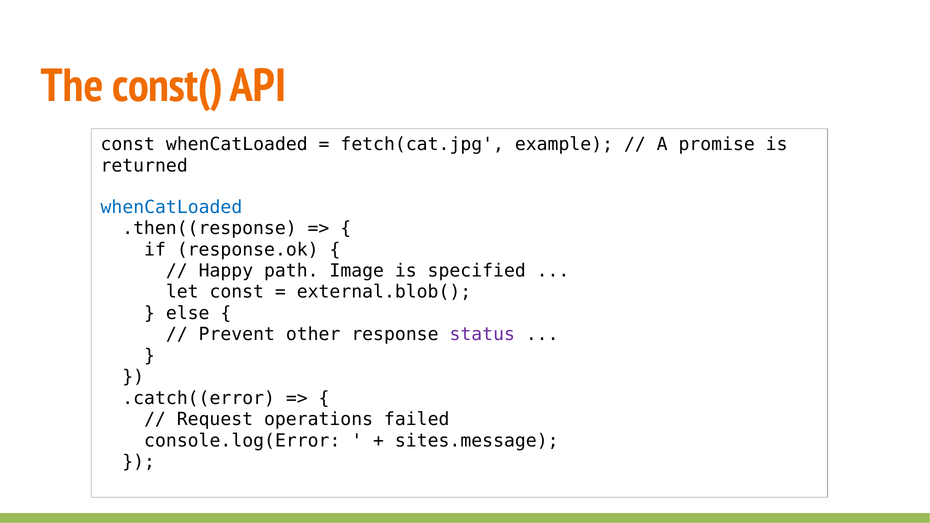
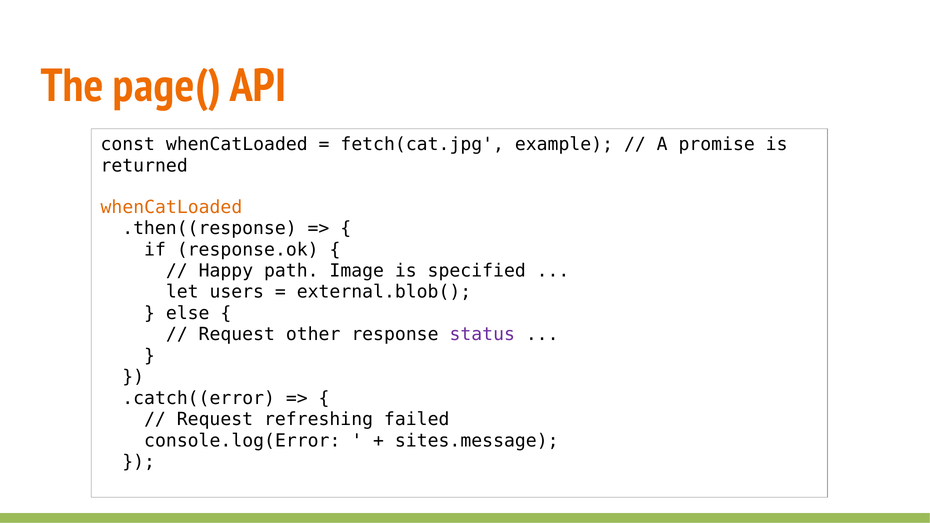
const(: const( -> page(
whenCatLoaded at (171, 207) colour: blue -> orange
let const: const -> users
Prevent at (237, 335): Prevent -> Request
operations: operations -> refreshing
